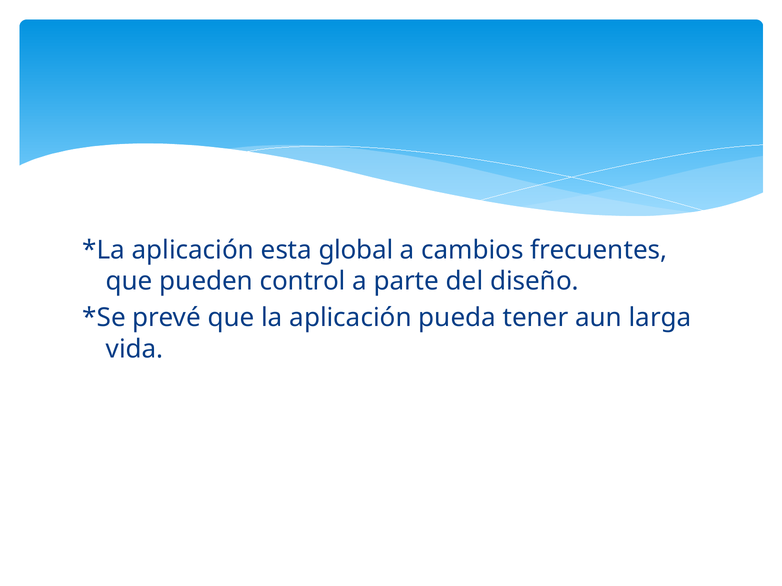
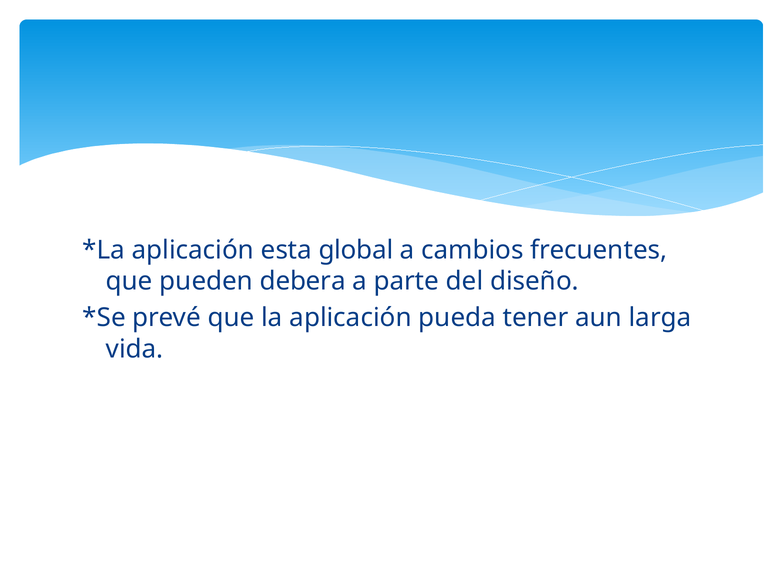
control: control -> debera
